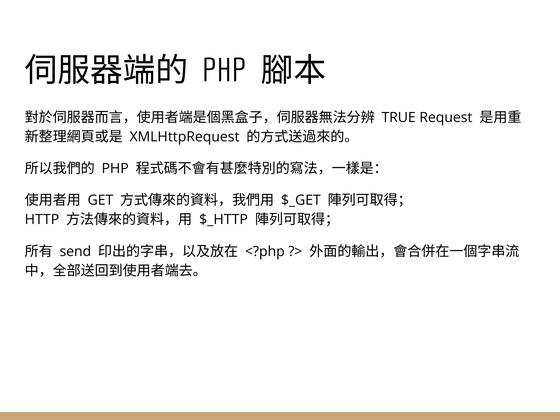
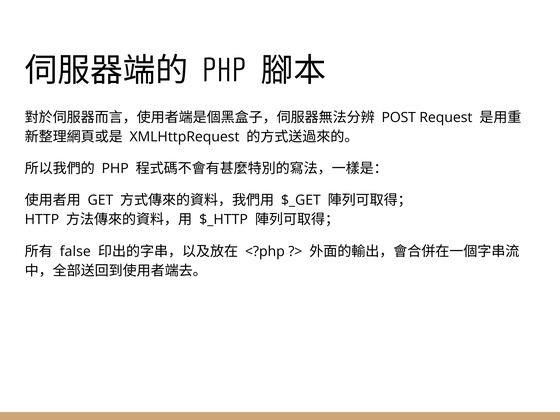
TRUE: TRUE -> POST
send: send -> false
